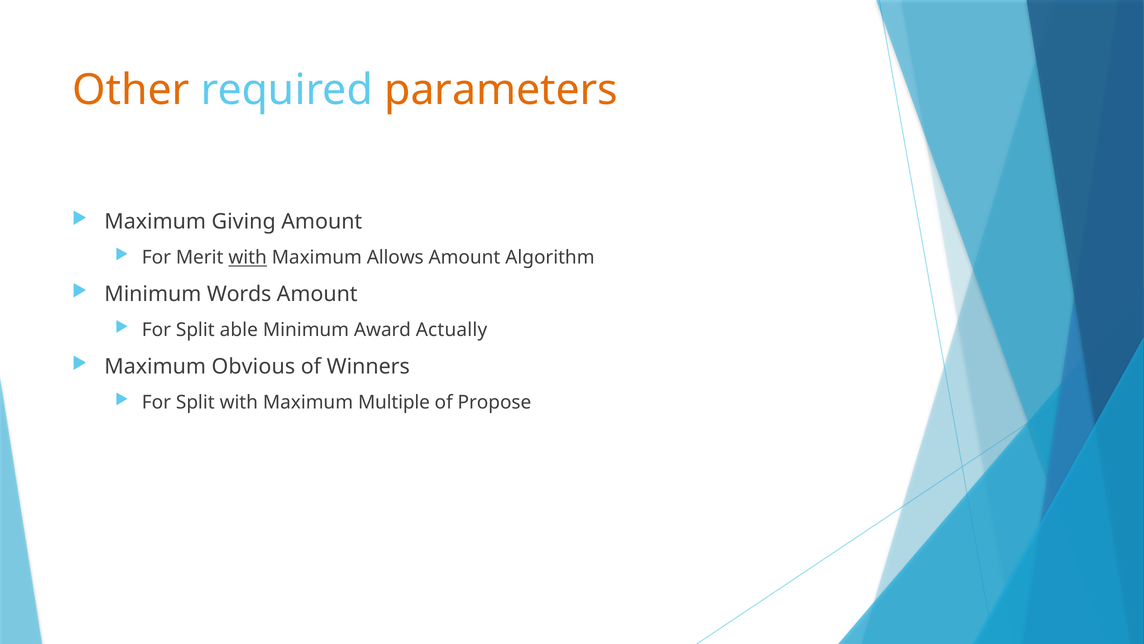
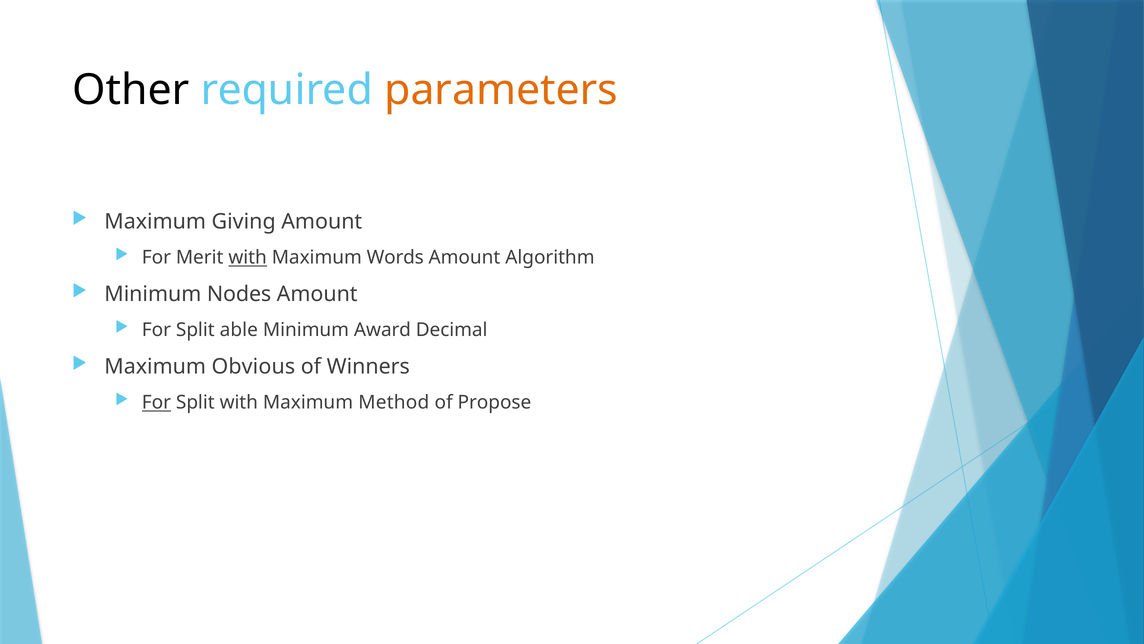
Other colour: orange -> black
Allows: Allows -> Words
Words: Words -> Nodes
Actually: Actually -> Decimal
For at (156, 402) underline: none -> present
Multiple: Multiple -> Method
